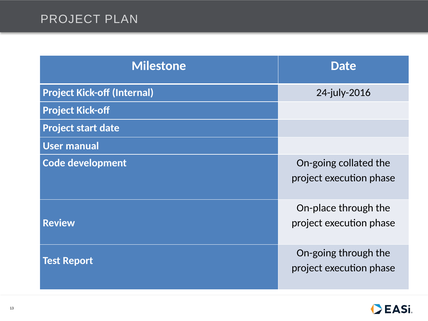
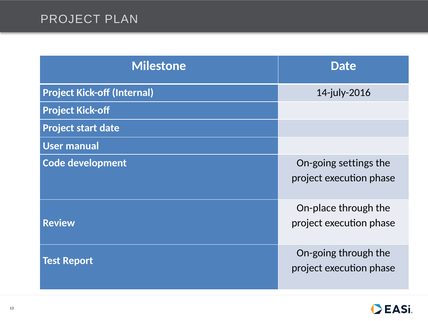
24-july-2016: 24-july-2016 -> 14-july-2016
collated: collated -> settings
